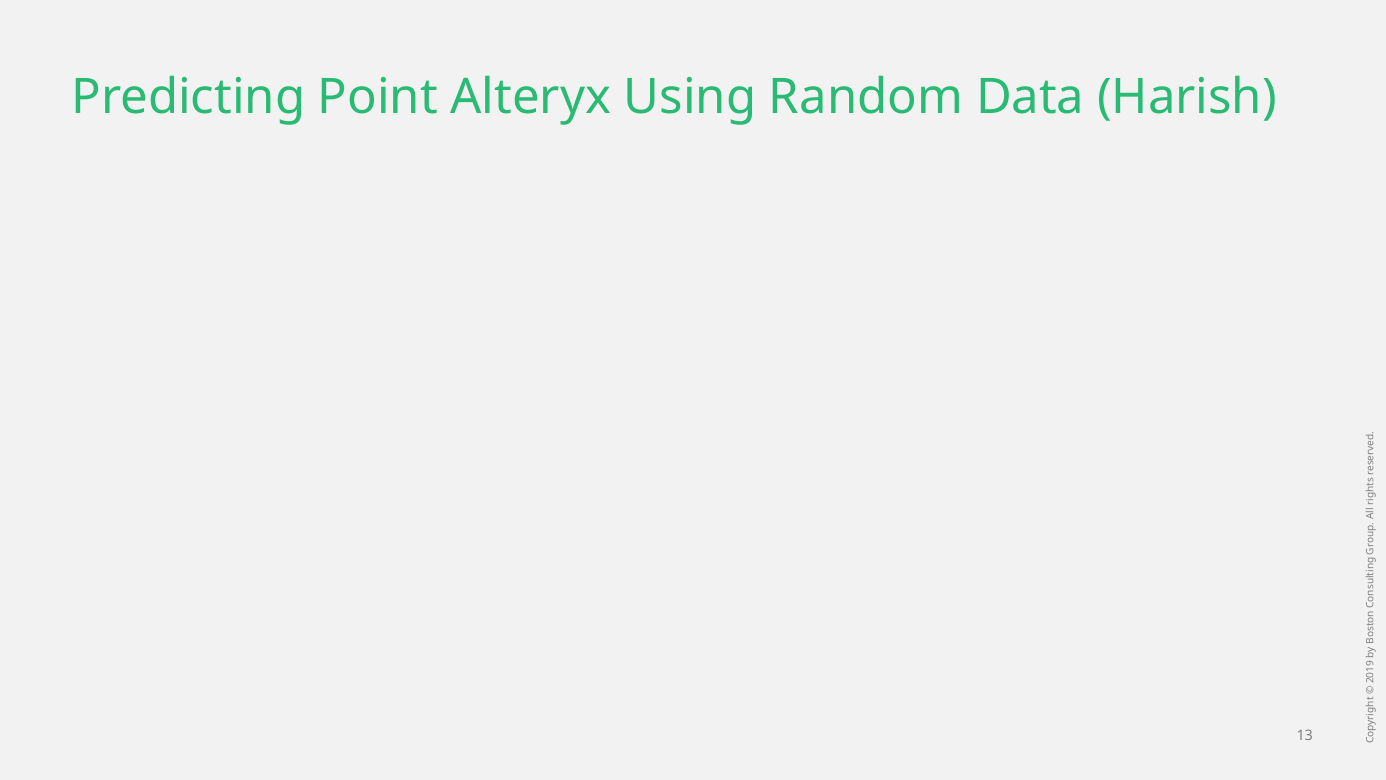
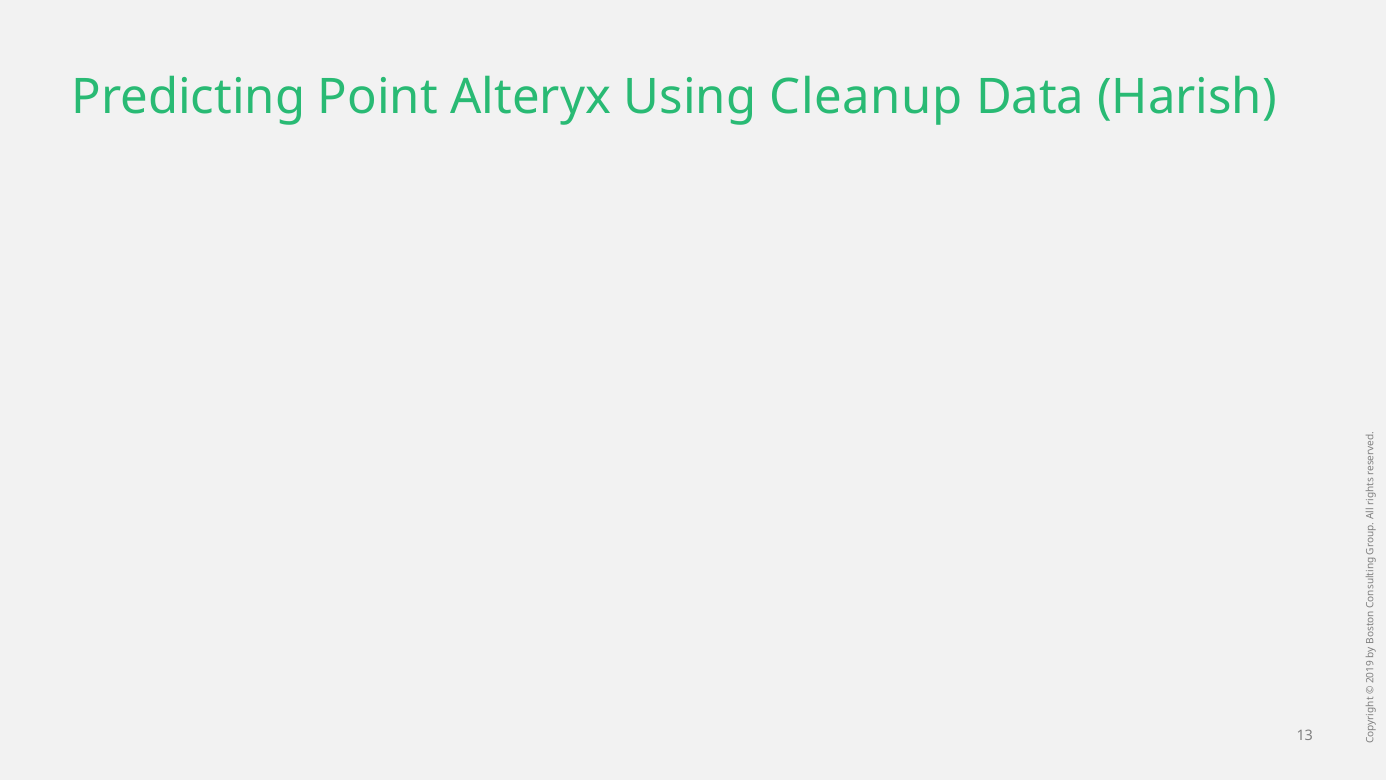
Random: Random -> Cleanup
